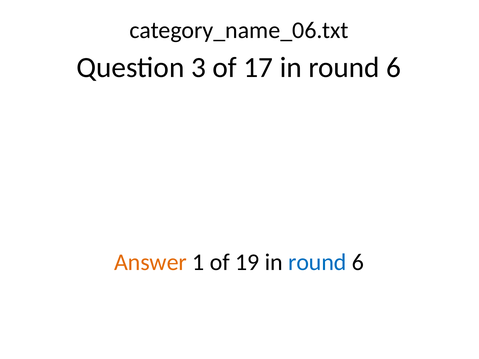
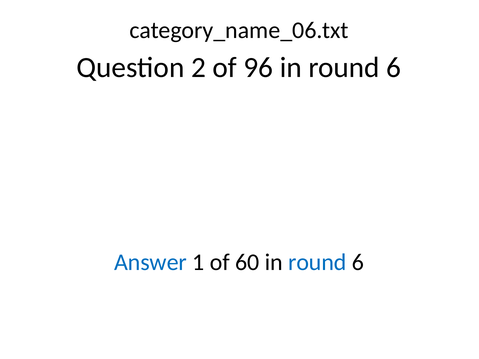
3: 3 -> 2
17: 17 -> 96
Answer colour: orange -> blue
19: 19 -> 60
